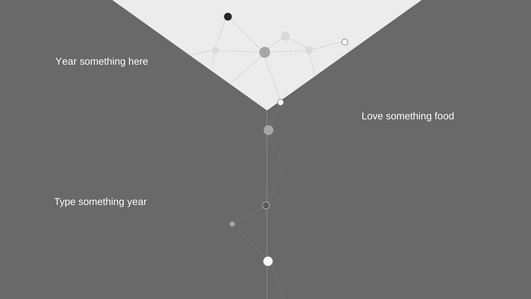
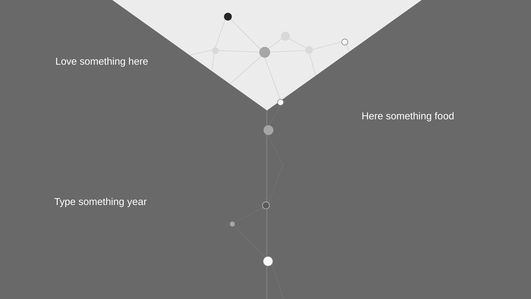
Year at (66, 61): Year -> Love
Love at (372, 116): Love -> Here
